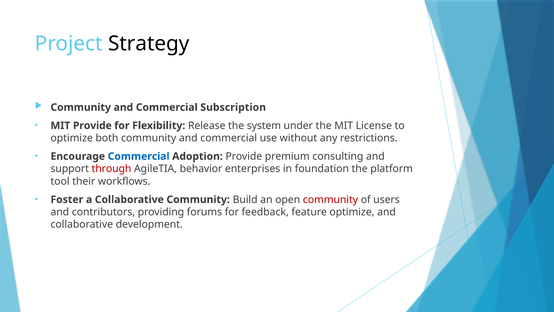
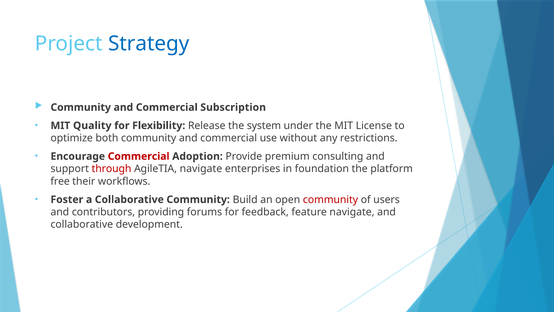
Strategy colour: black -> blue
MIT Provide: Provide -> Quality
Commercial at (139, 156) colour: blue -> red
AgileTIA behavior: behavior -> navigate
tool: tool -> free
feature optimize: optimize -> navigate
